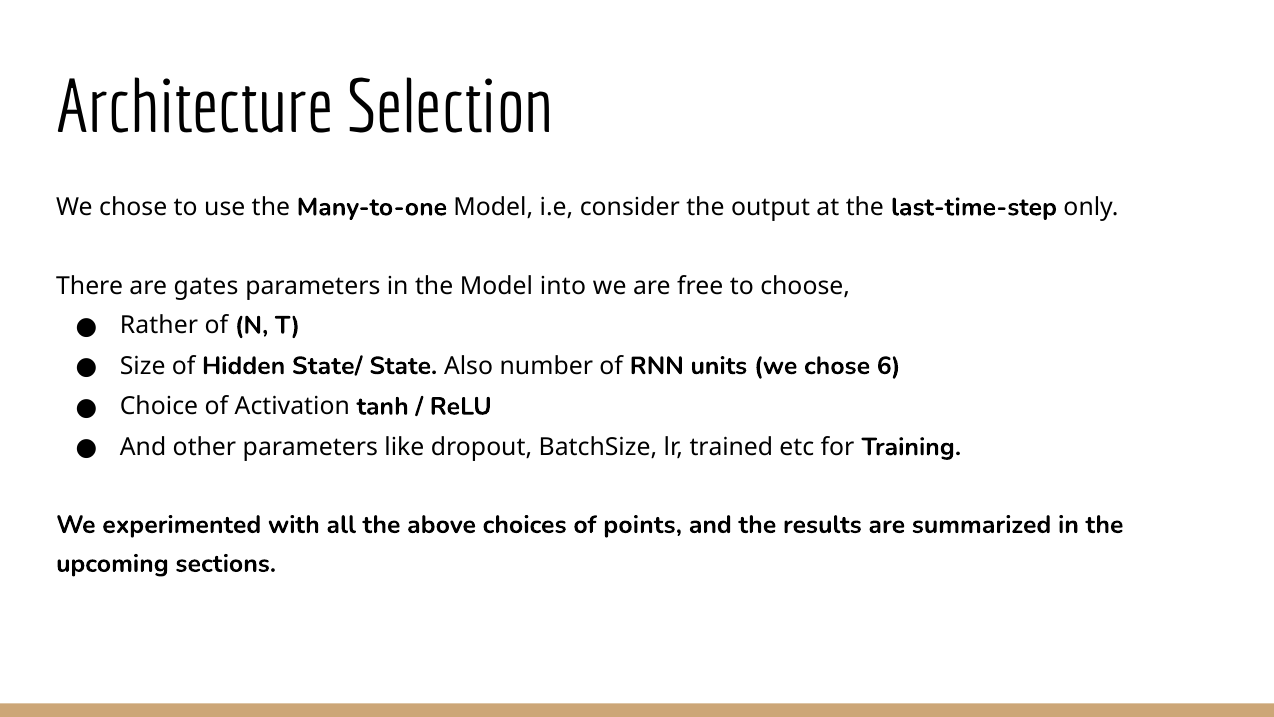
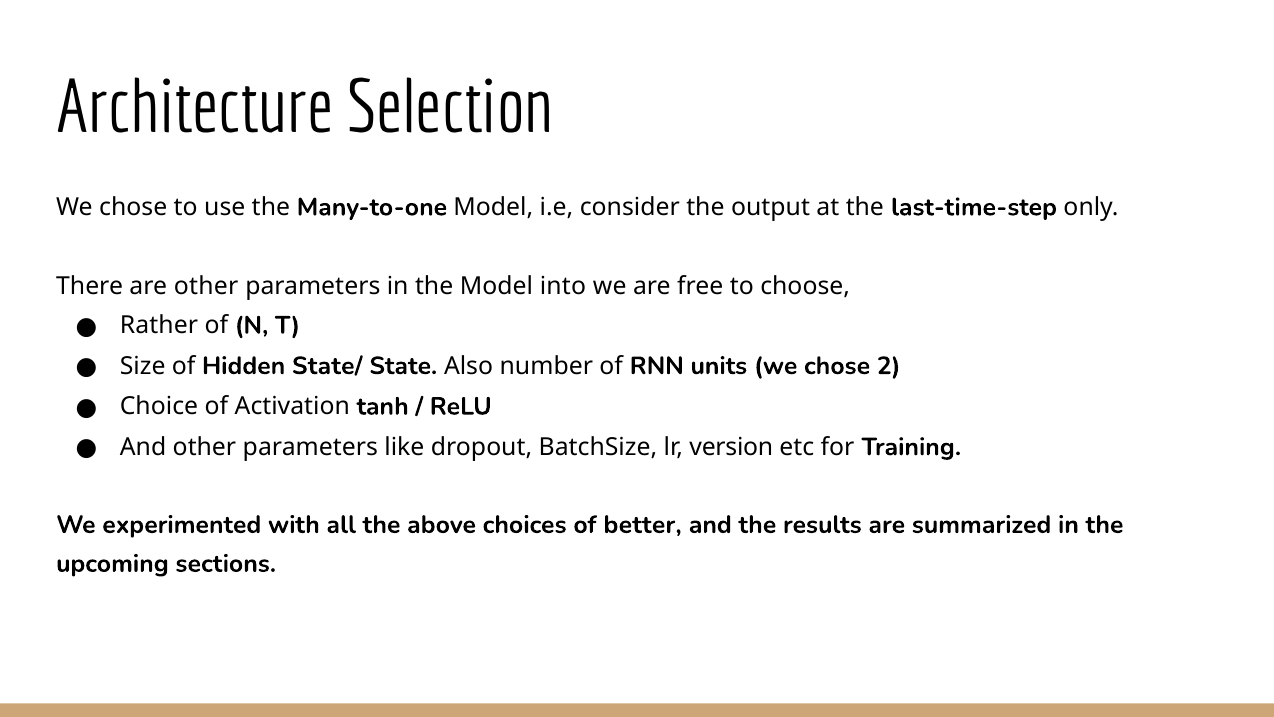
are gates: gates -> other
6: 6 -> 2
trained: trained -> version
points: points -> better
